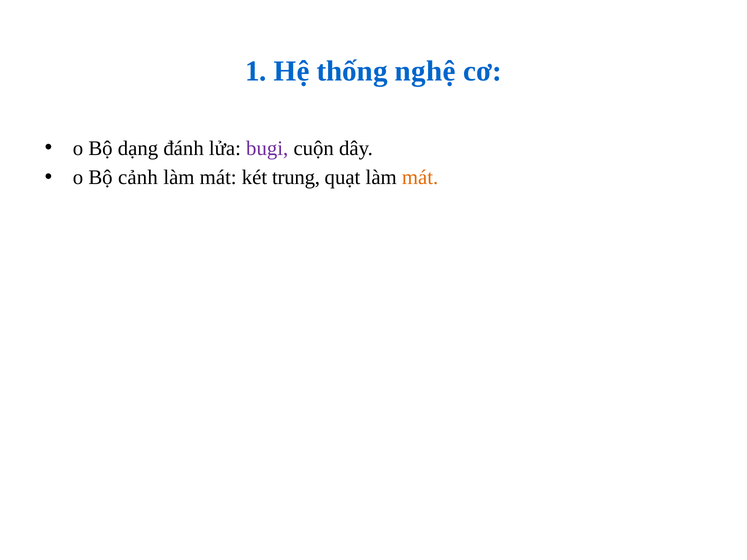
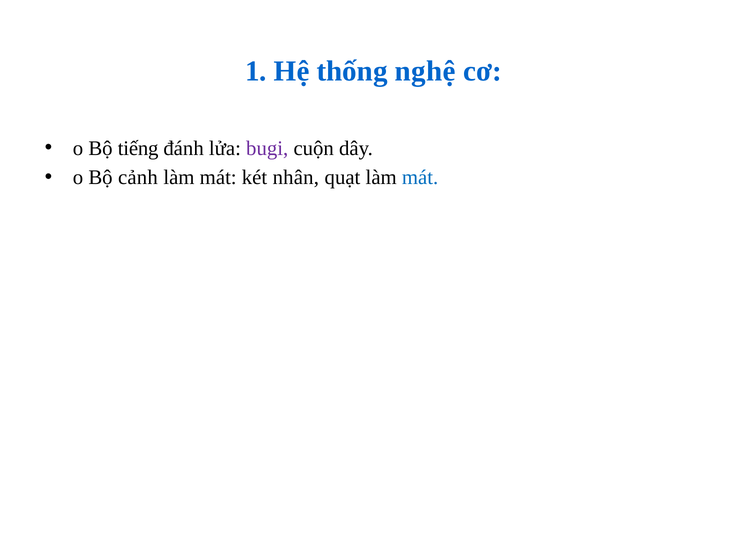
dạng: dạng -> tiếng
trung: trung -> nhân
mát at (420, 177) colour: orange -> blue
